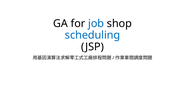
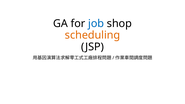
scheduling colour: blue -> orange
